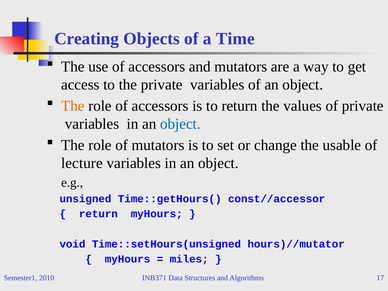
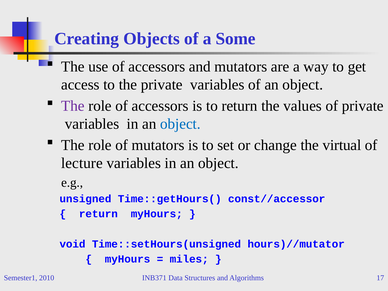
Time: Time -> Some
The at (73, 106) colour: orange -> purple
usable: usable -> virtual
